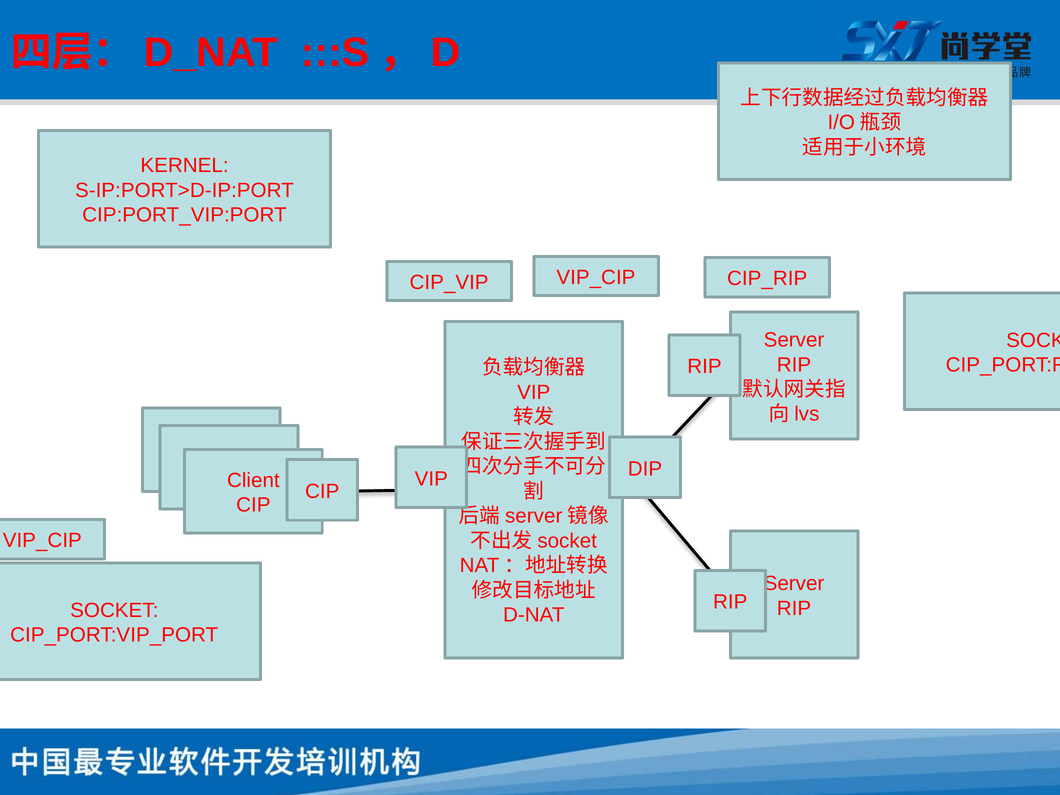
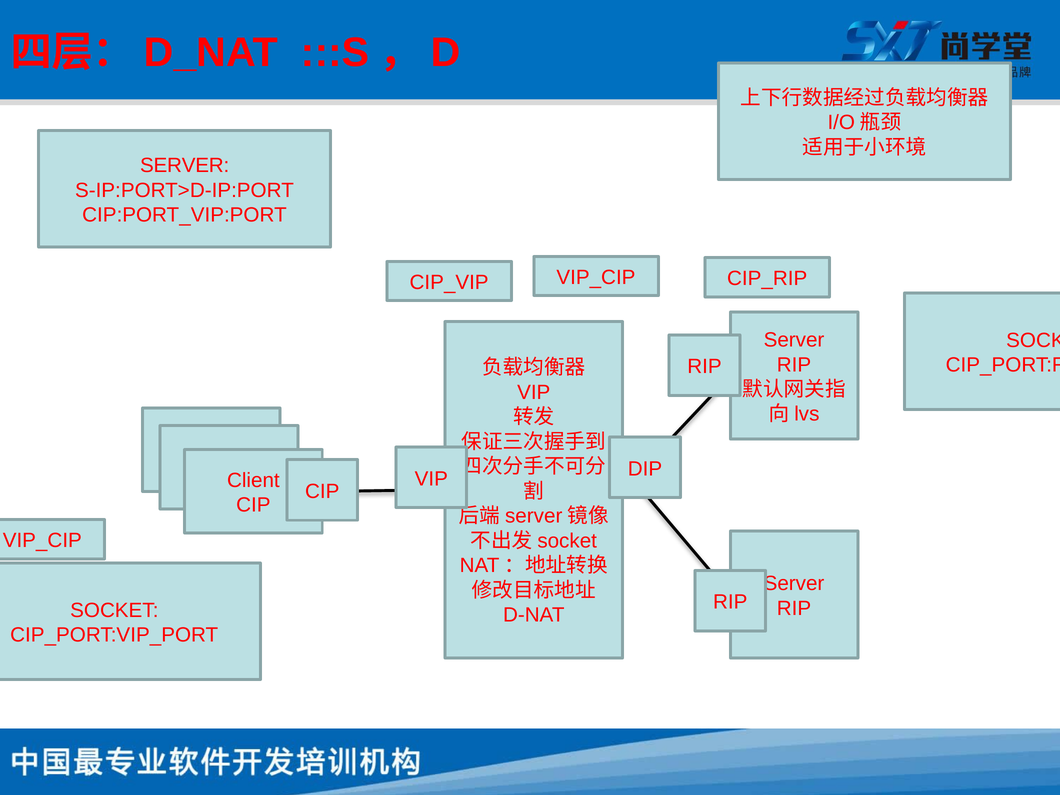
KERNEL at (185, 166): KERNEL -> SERVER
